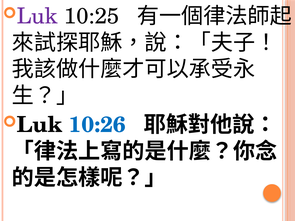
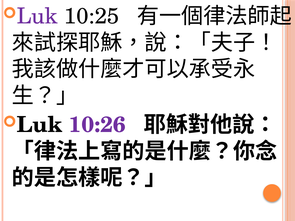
10:26 colour: blue -> purple
